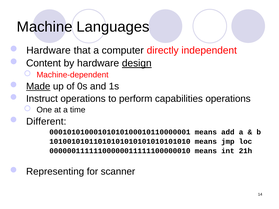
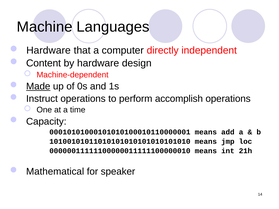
design underline: present -> none
capabilities: capabilities -> accomplish
Different: Different -> Capacity
Representing: Representing -> Mathematical
scanner: scanner -> speaker
